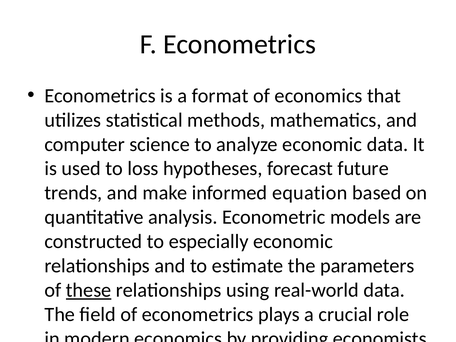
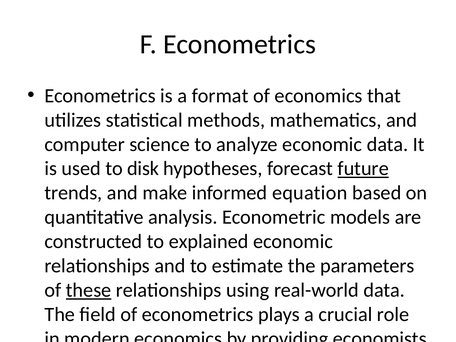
loss: loss -> disk
future underline: none -> present
especially: especially -> explained
